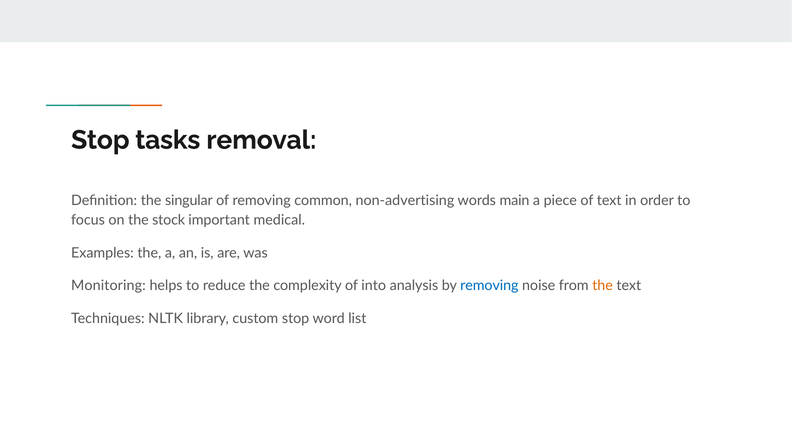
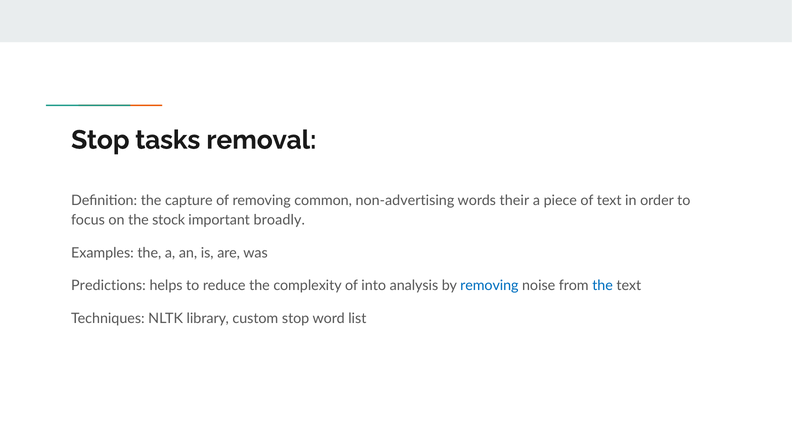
singular: singular -> capture
main: main -> their
medical: medical -> broadly
Monitoring: Monitoring -> Predictions
the at (603, 285) colour: orange -> blue
